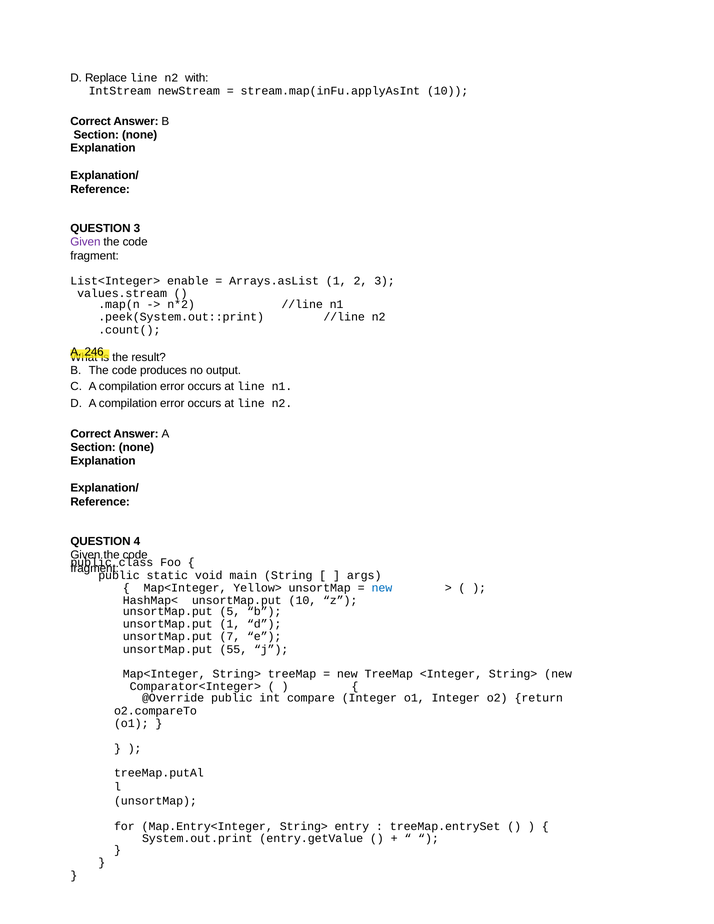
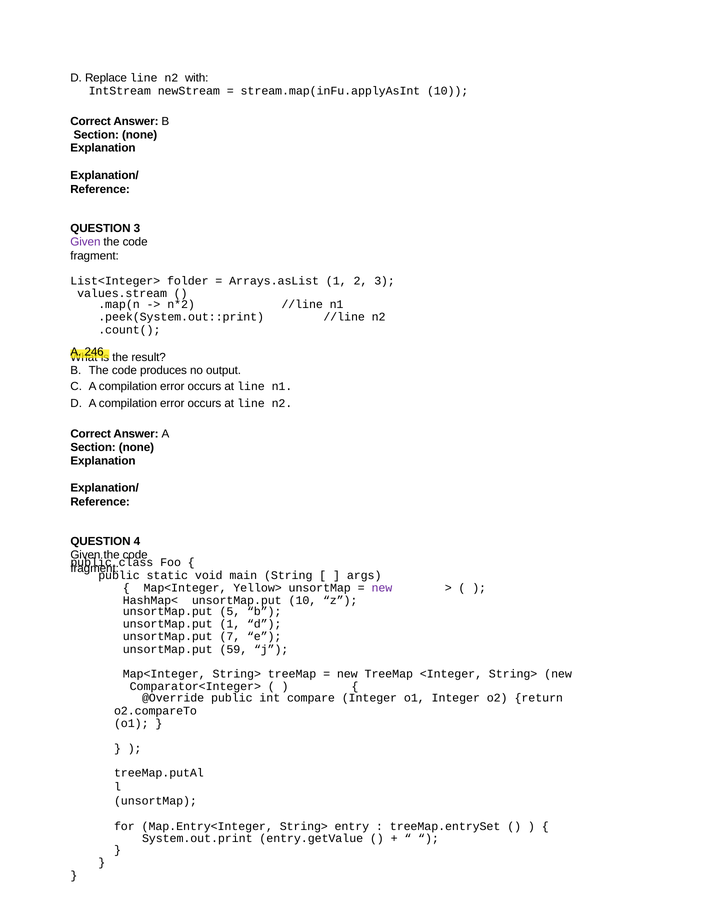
enable: enable -> folder
new at (382, 588) colour: blue -> purple
55: 55 -> 59
